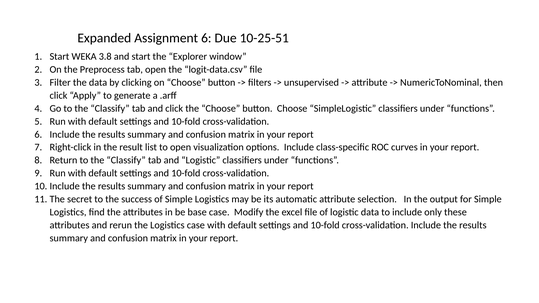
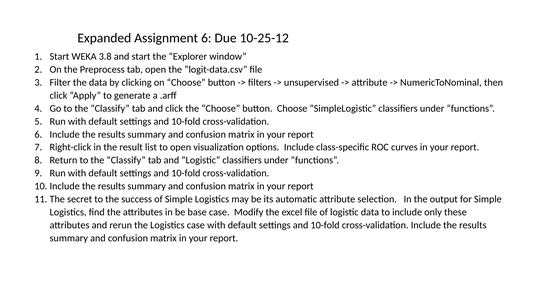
10-25-51: 10-25-51 -> 10-25-12
